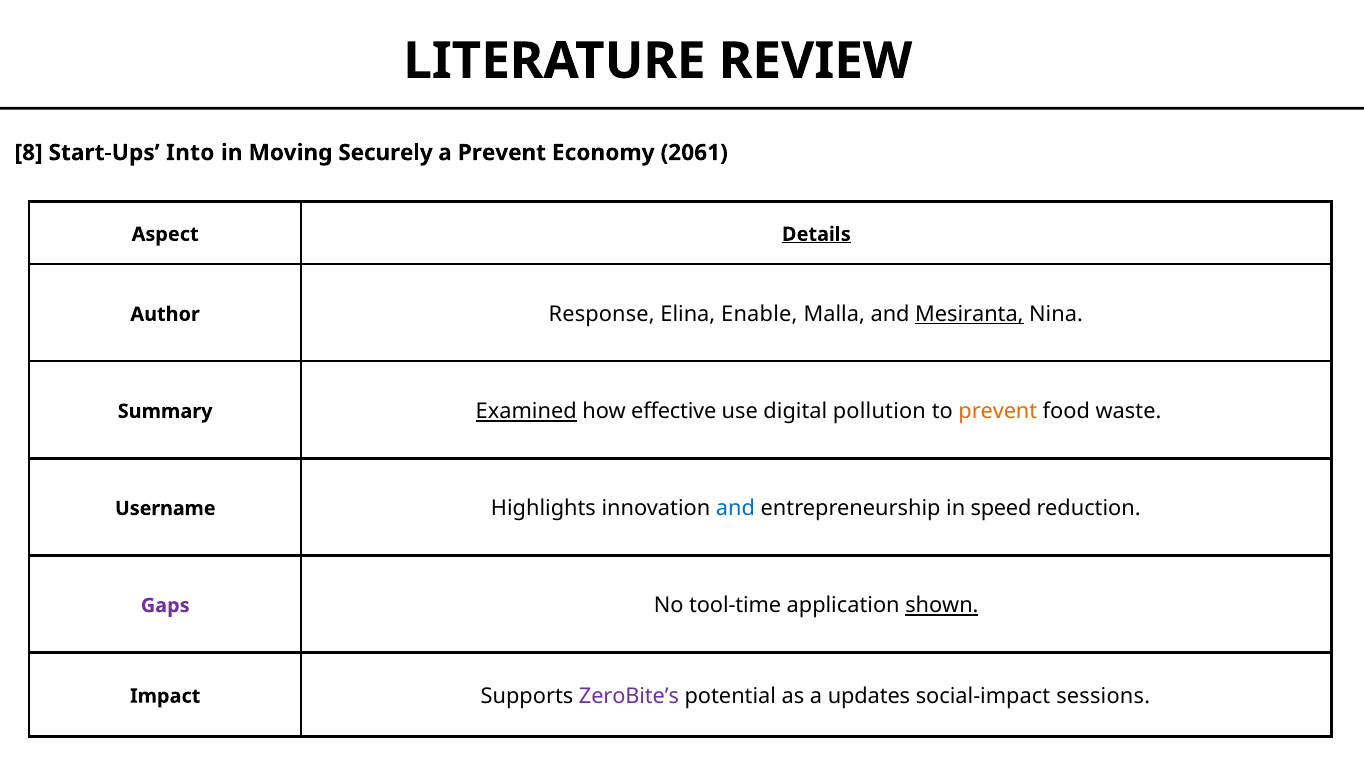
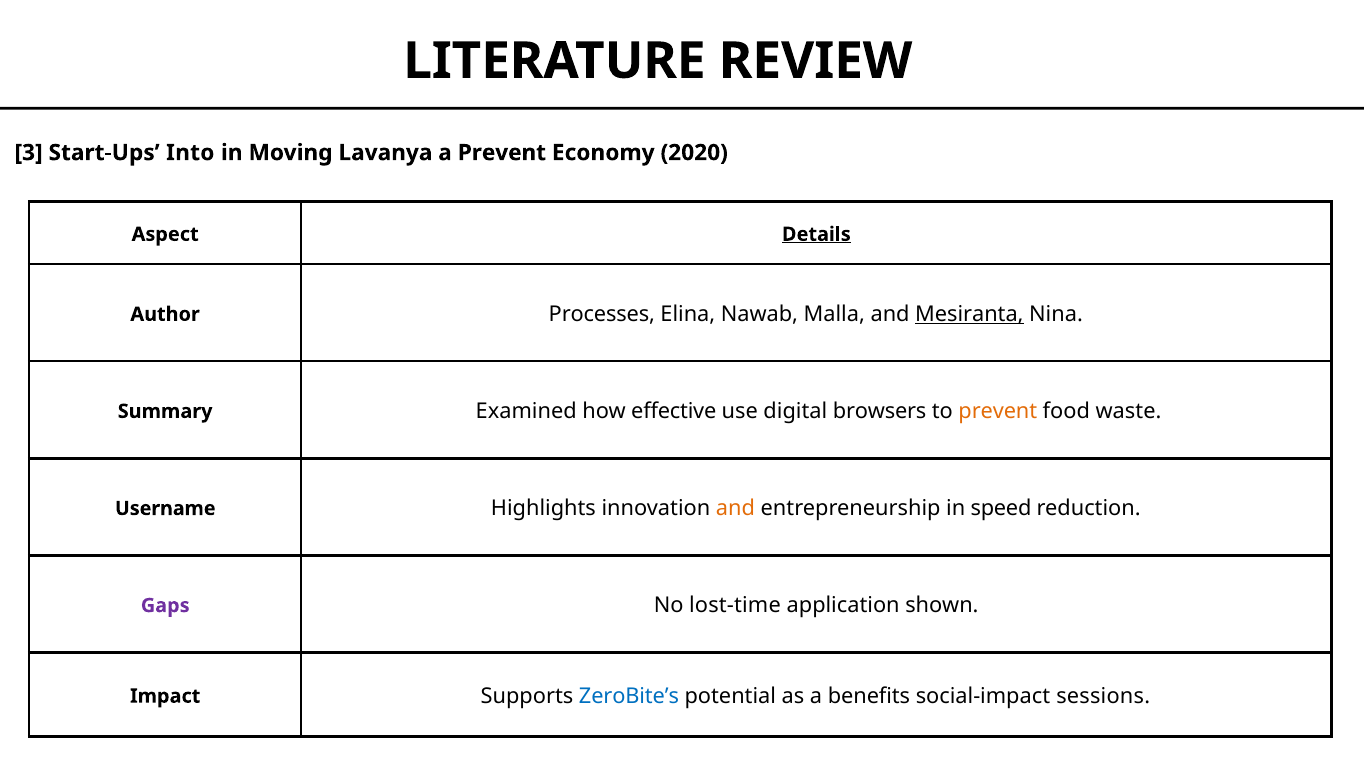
8: 8 -> 3
Securely: Securely -> Lavanya
2061: 2061 -> 2020
Response: Response -> Processes
Enable: Enable -> Nawab
Examined underline: present -> none
pollution: pollution -> browsers
and at (735, 509) colour: blue -> orange
tool-time: tool-time -> lost-time
shown underline: present -> none
ZeroBite’s colour: purple -> blue
updates: updates -> benefits
